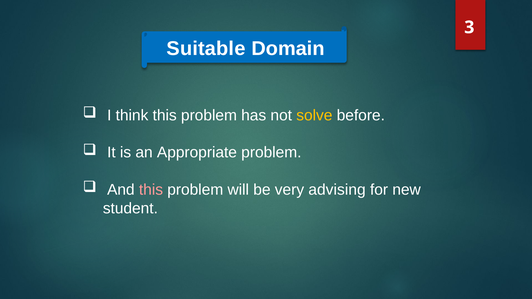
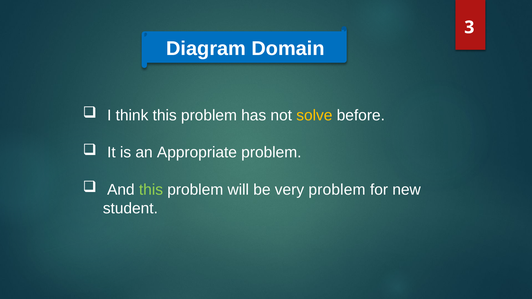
Suitable: Suitable -> Diagram
this at (151, 190) colour: pink -> light green
very advising: advising -> problem
